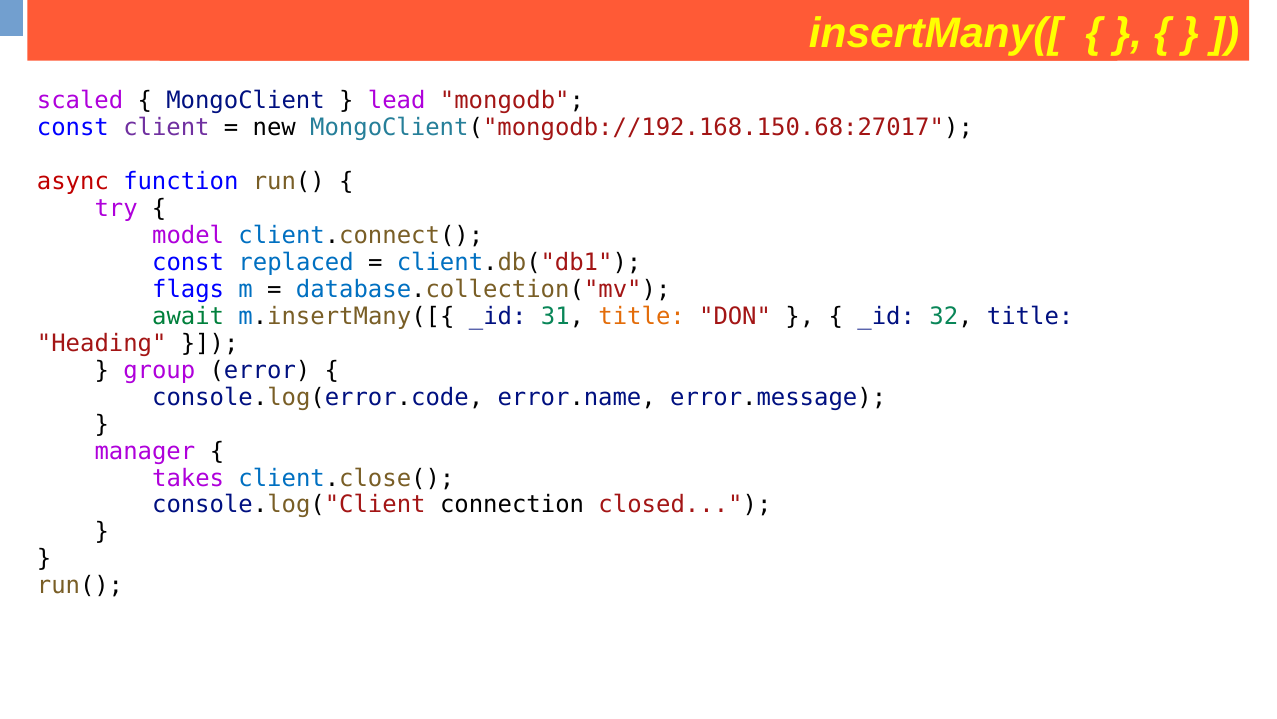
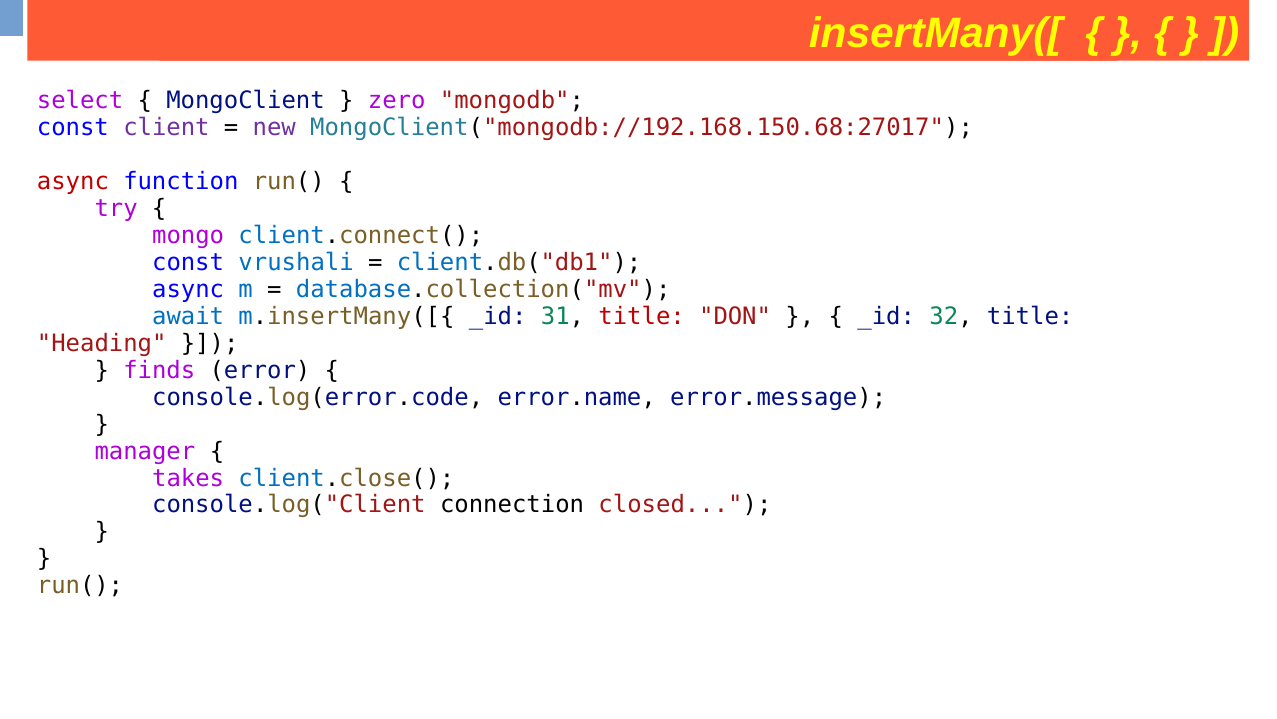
scaled: scaled -> select
lead: lead -> zero
new colour: black -> purple
model: model -> mongo
replaced: replaced -> vrushali
flags at (188, 289): flags -> async
await colour: green -> blue
title at (642, 316) colour: orange -> red
group: group -> finds
